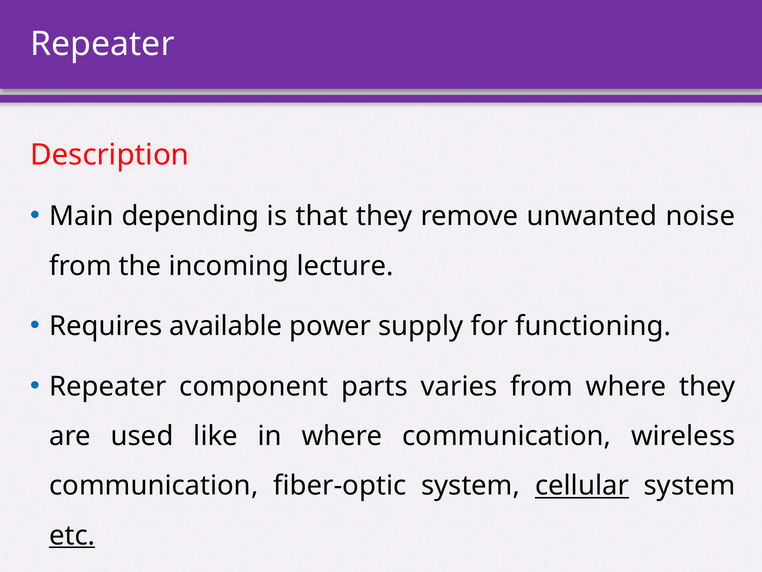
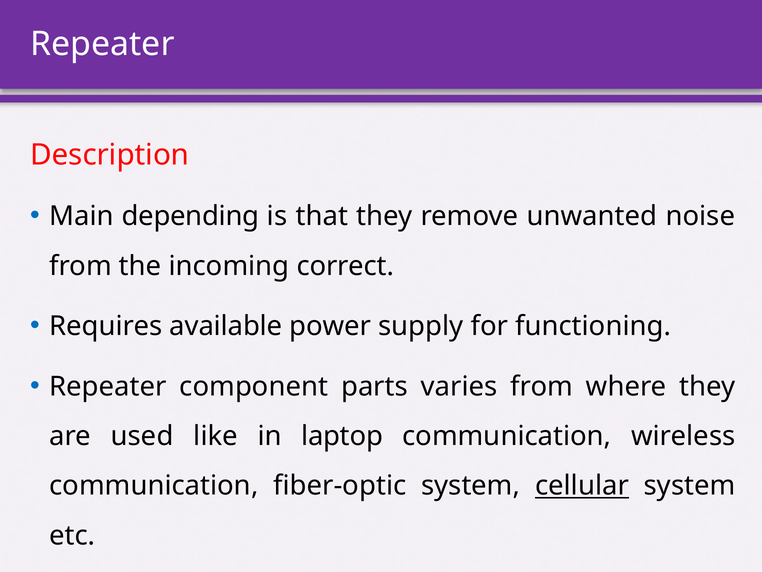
lecture: lecture -> correct
in where: where -> laptop
etc underline: present -> none
